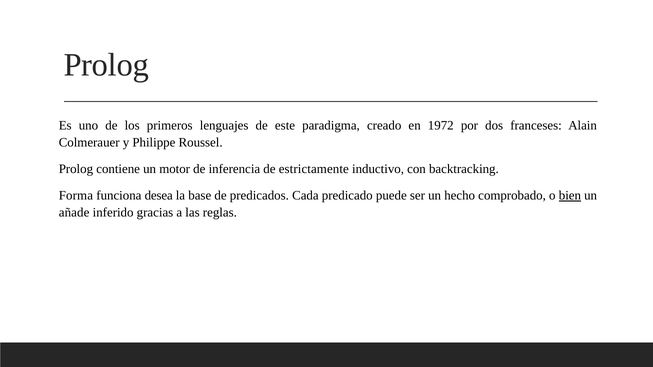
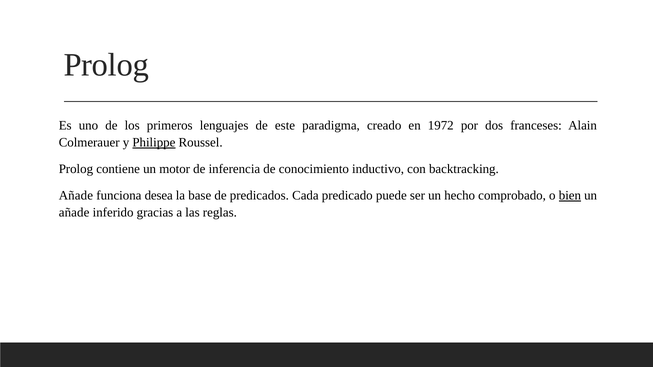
Philippe underline: none -> present
estrictamente: estrictamente -> conocimiento
Forma at (76, 196): Forma -> Añade
